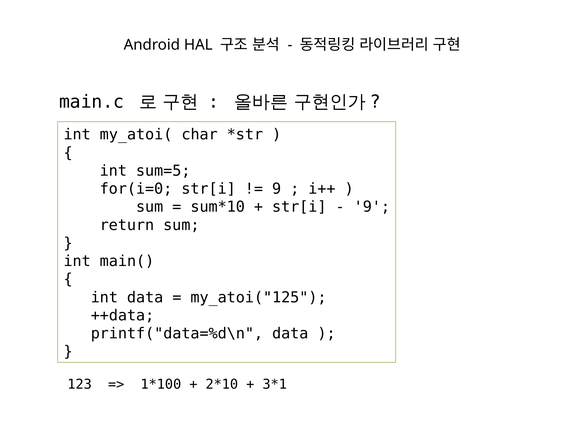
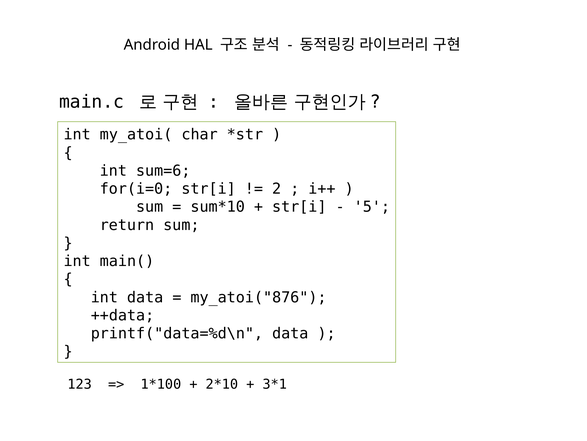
sum=5: sum=5 -> sum=6
9 at (277, 189): 9 -> 2
9 at (372, 207): 9 -> 5
my_atoi("125: my_atoi("125 -> my_atoi("876
